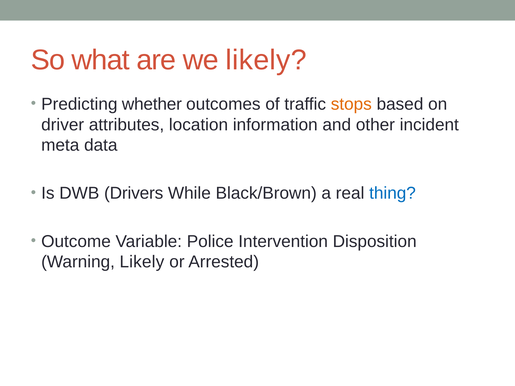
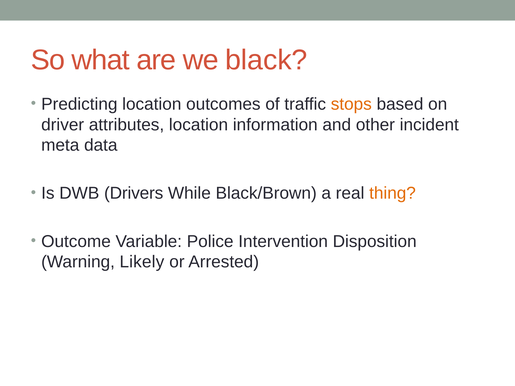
we likely: likely -> black
Predicting whether: whether -> location
thing colour: blue -> orange
